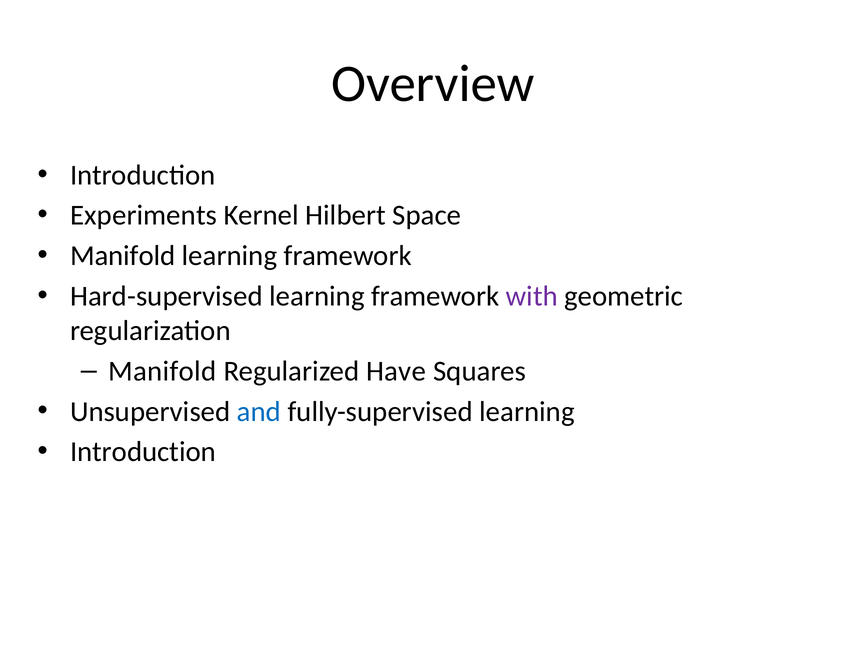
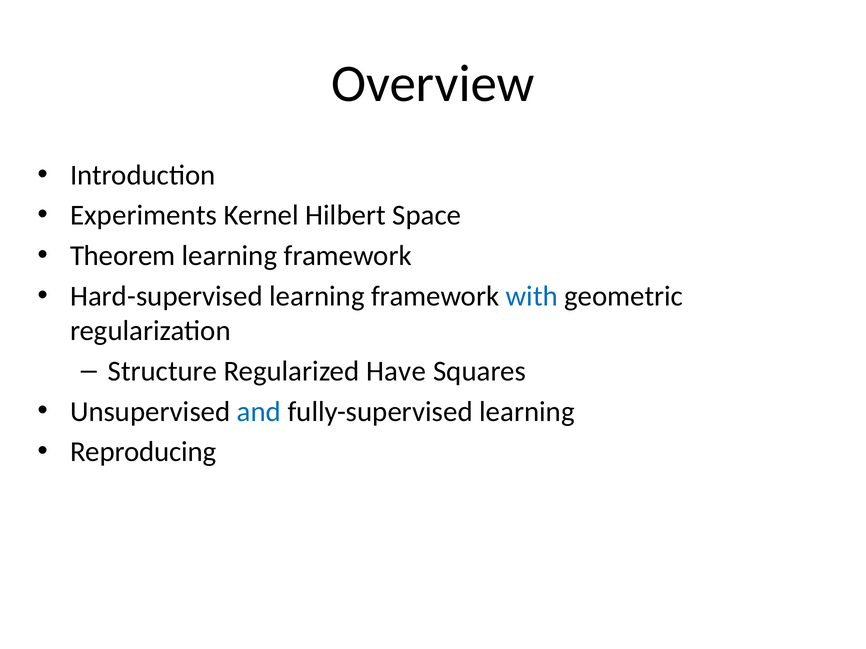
Manifold at (123, 256): Manifold -> Theorem
with colour: purple -> blue
Manifold at (162, 371): Manifold -> Structure
Introduction at (143, 452): Introduction -> Reproducing
